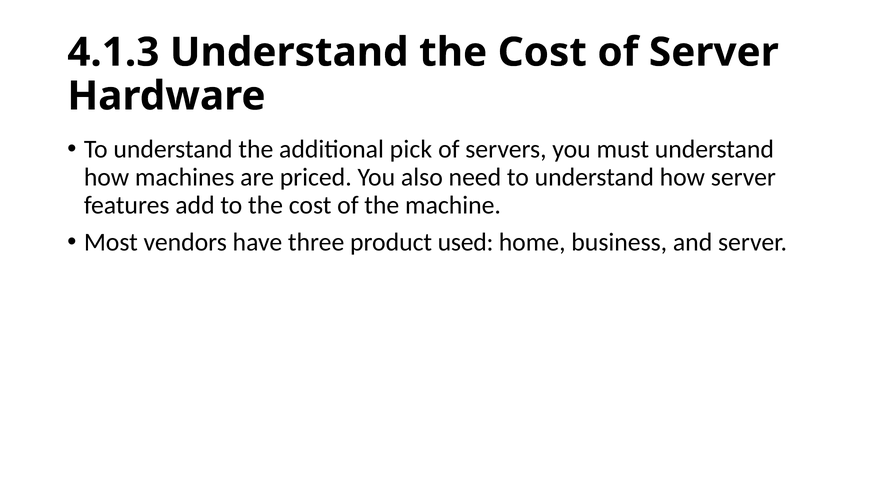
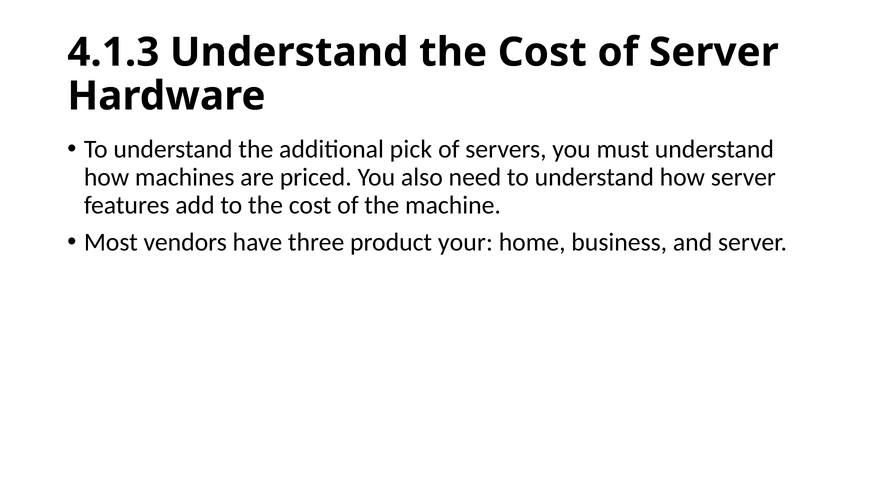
used: used -> your
